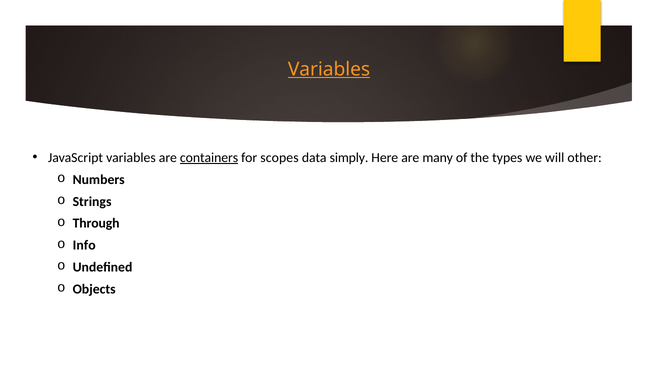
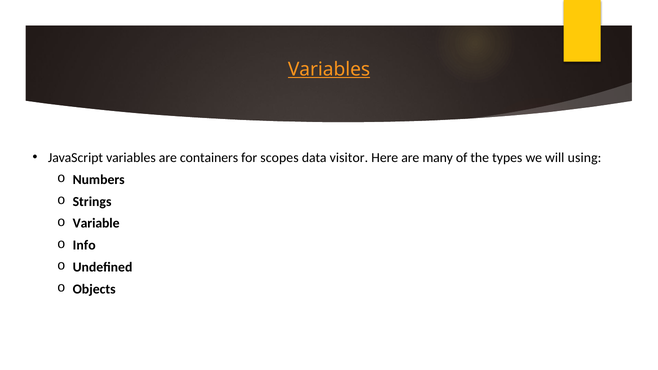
containers underline: present -> none
simply: simply -> visitor
other: other -> using
Through: Through -> Variable
